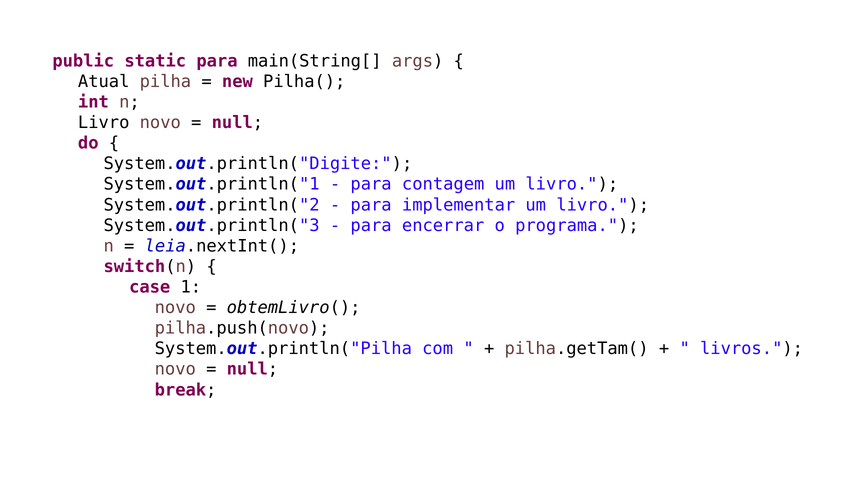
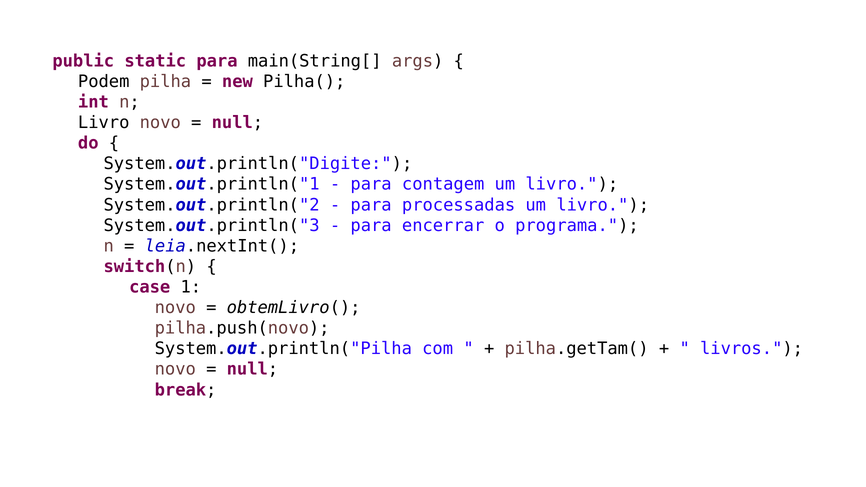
Atual: Atual -> Podem
implementar: implementar -> processadas
